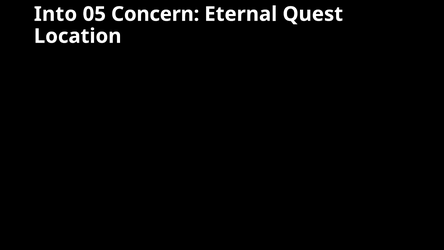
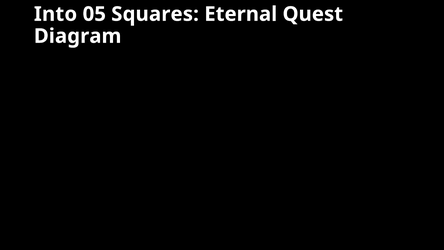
Concern: Concern -> Squares
Location: Location -> Diagram
